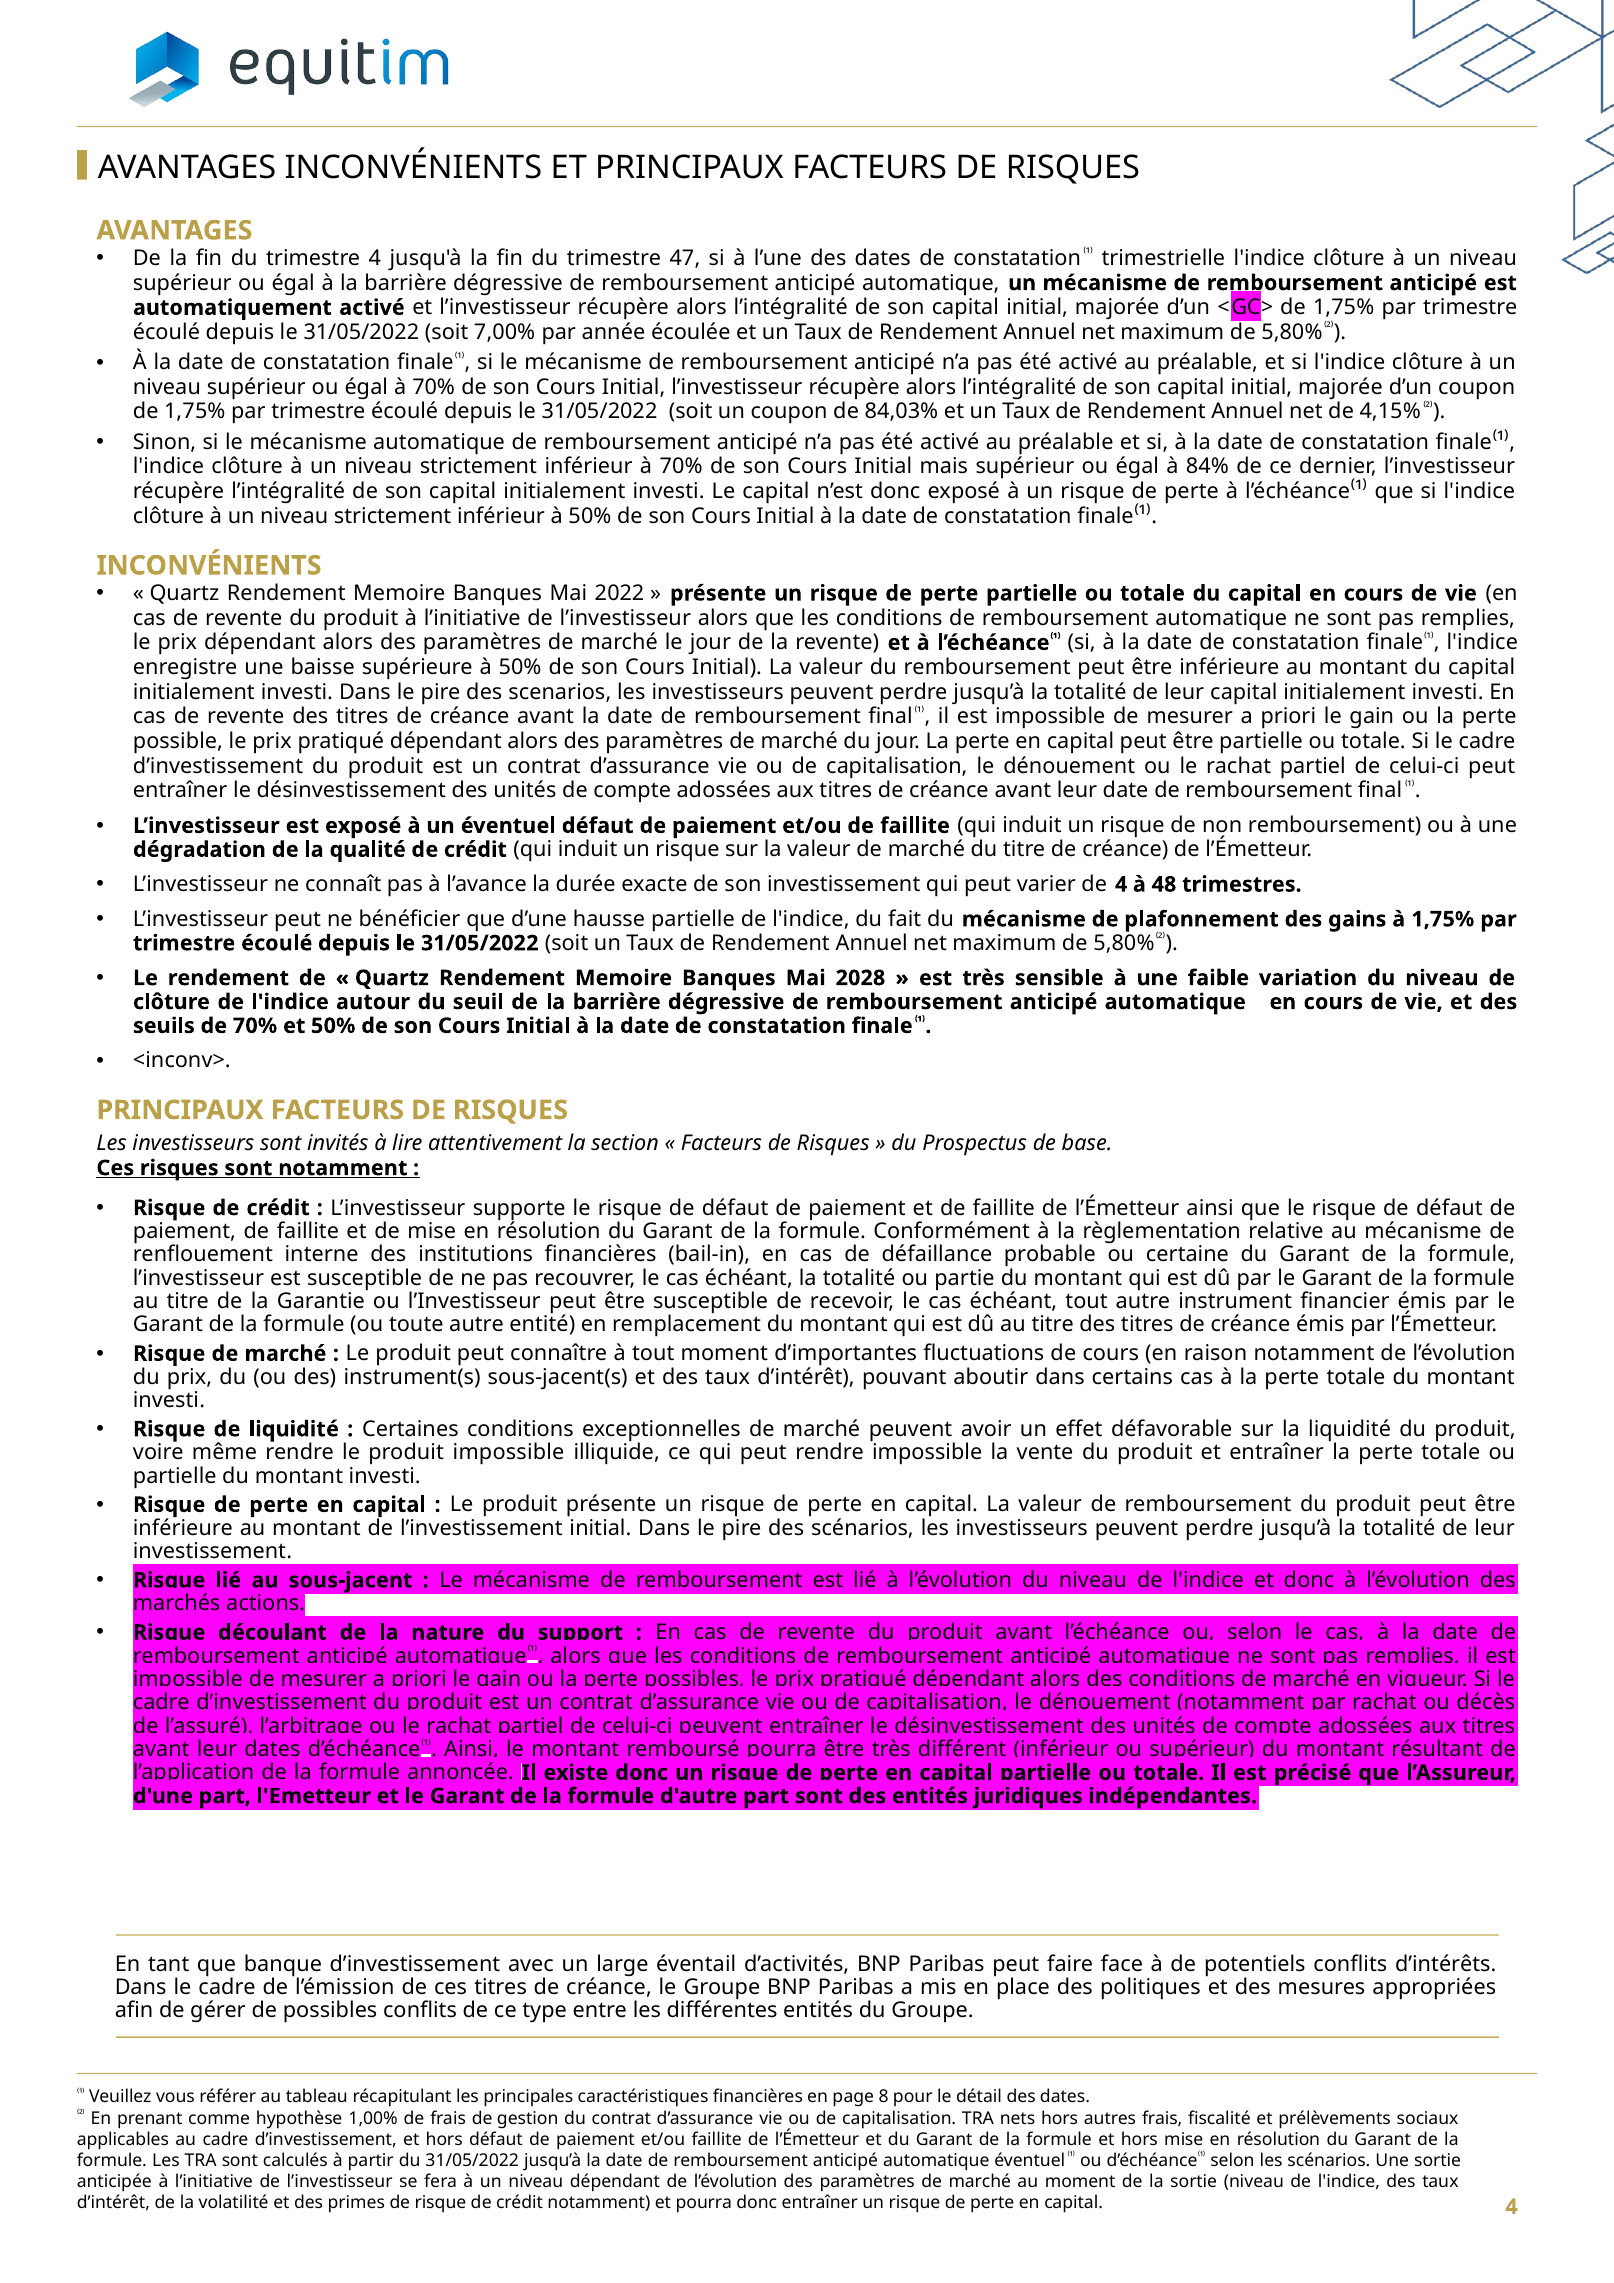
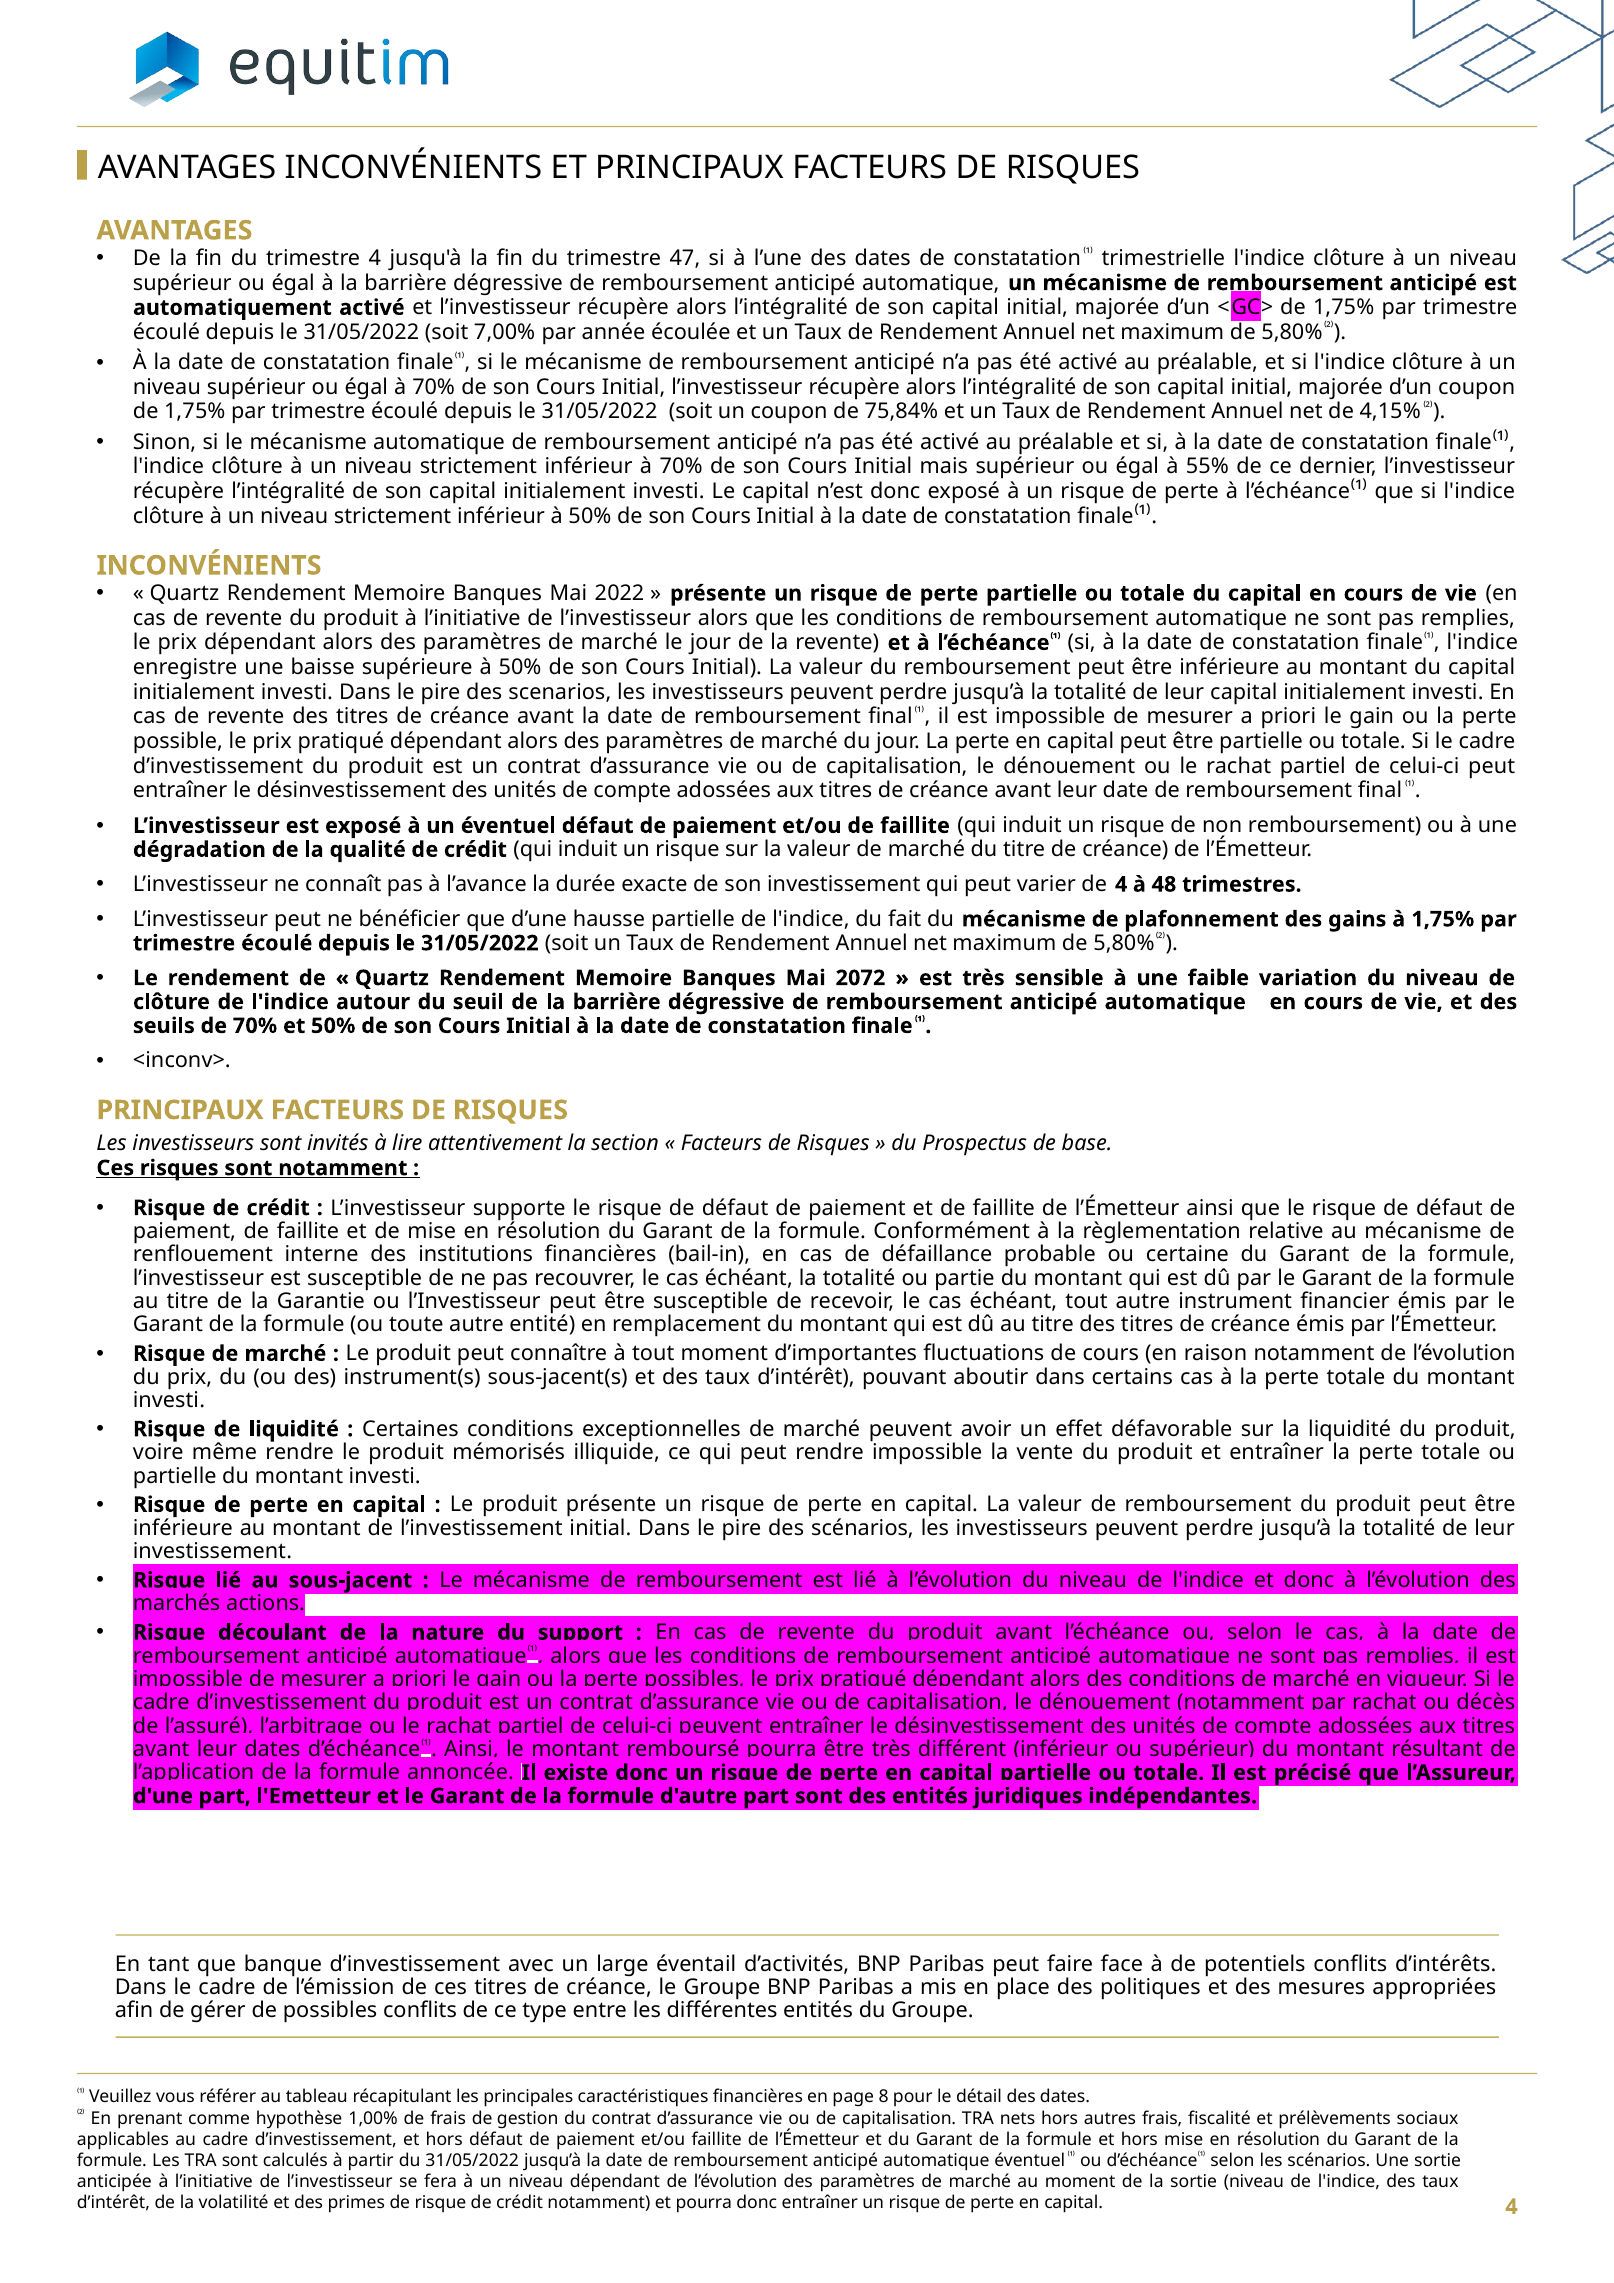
84,03%: 84,03% -> 75,84%
84%: 84% -> 55%
2028: 2028 -> 2072
produit impossible: impossible -> mémorisés
